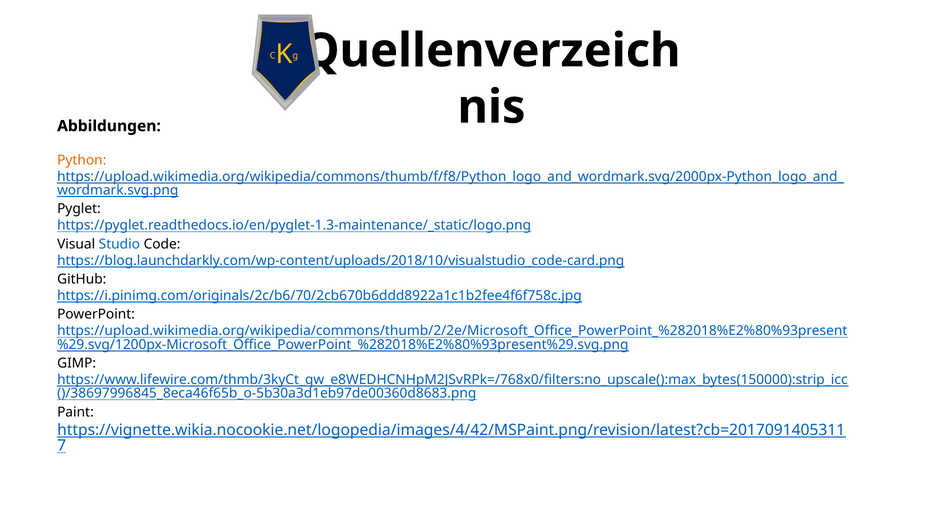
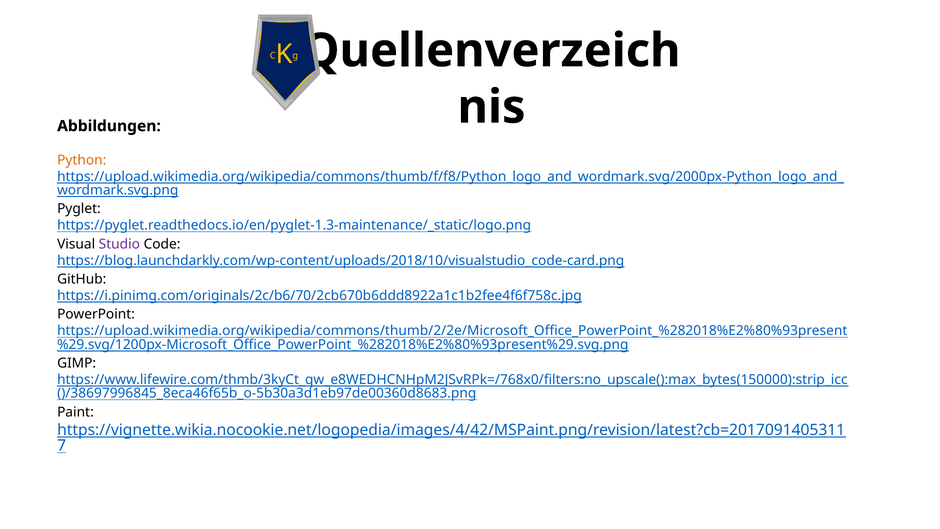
Studio colour: blue -> purple
